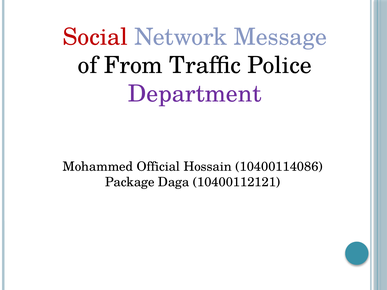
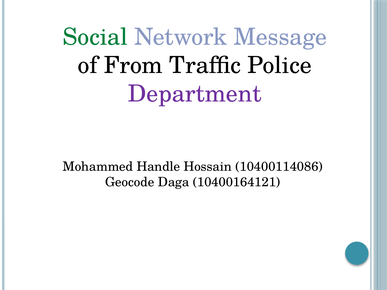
Social colour: red -> green
Official: Official -> Handle
Package: Package -> Geocode
10400112121: 10400112121 -> 10400164121
